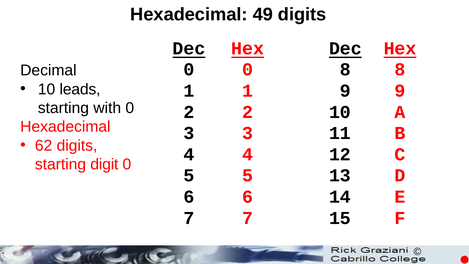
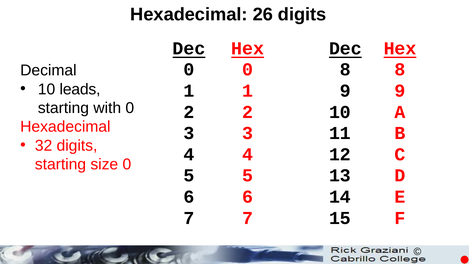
49: 49 -> 26
62: 62 -> 32
digit: digit -> size
